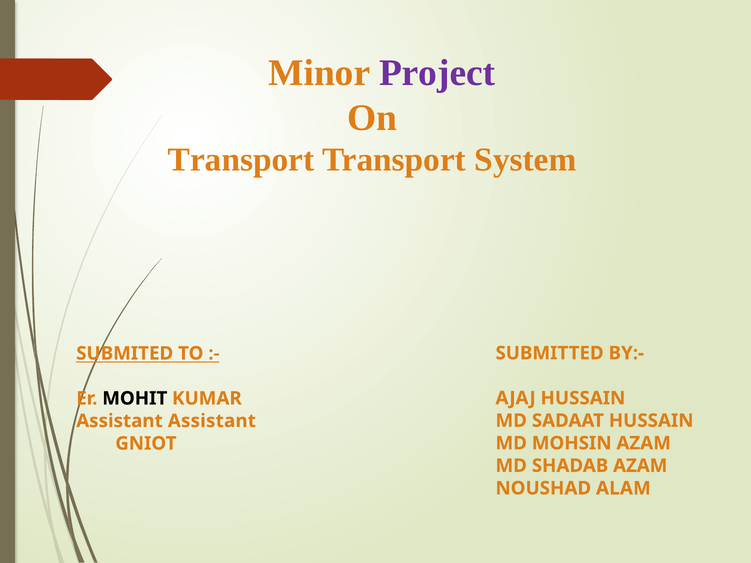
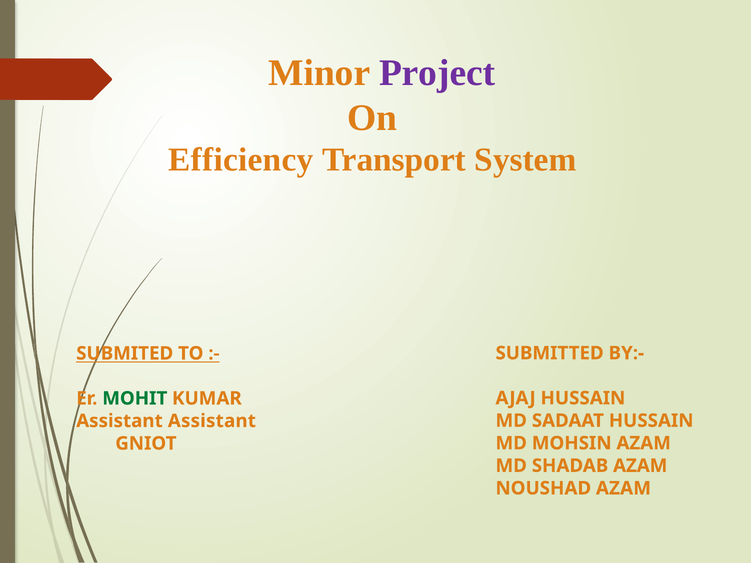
Transport at (241, 160): Transport -> Efficiency
MOHIT colour: black -> green
NOUSHAD ALAM: ALAM -> AZAM
